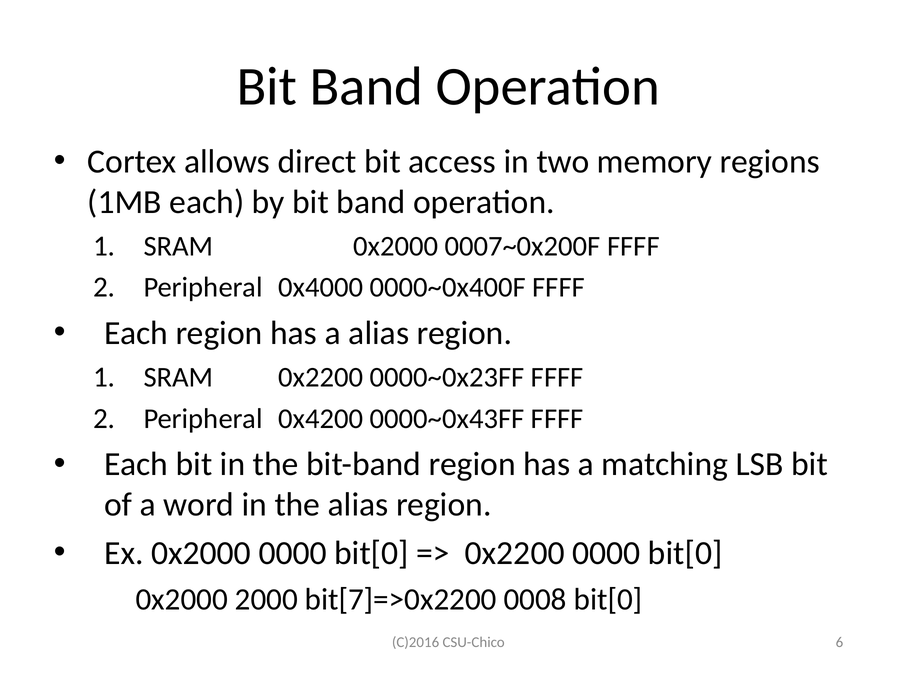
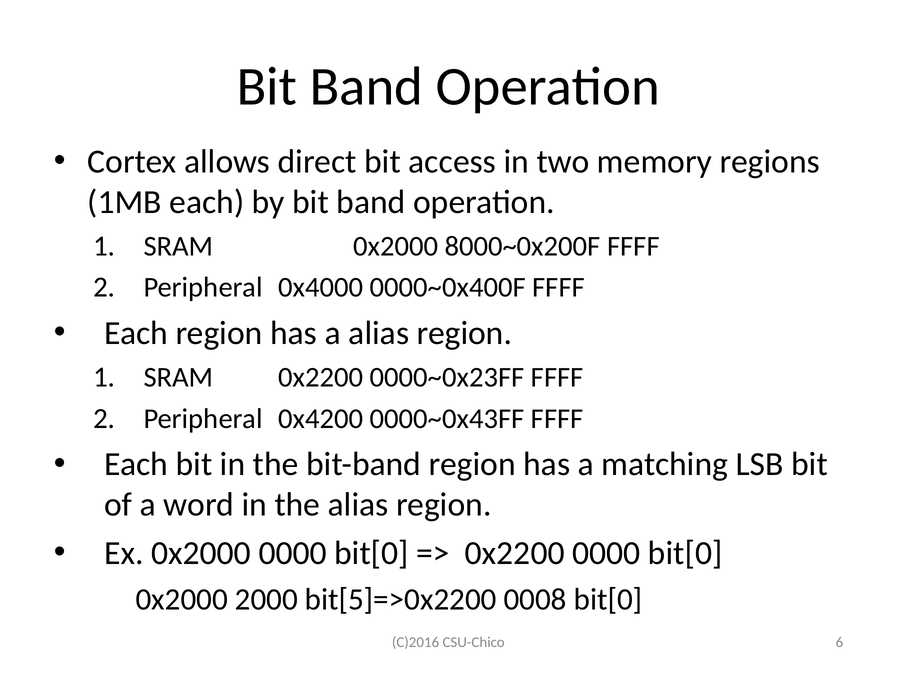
0007~0x200F: 0007~0x200F -> 8000~0x200F
bit[7]=>0x2200: bit[7]=>0x2200 -> bit[5]=>0x2200
